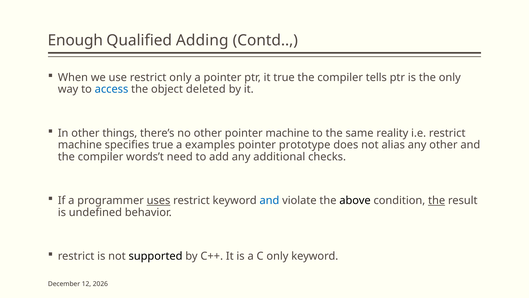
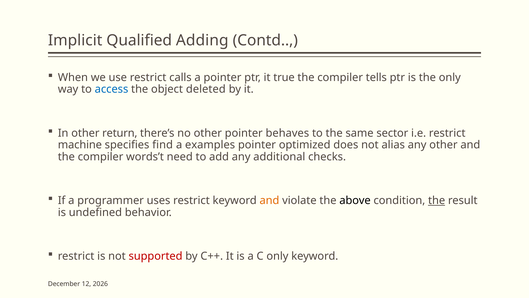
Enough: Enough -> Implicit
restrict only: only -> calls
things: things -> return
pointer machine: machine -> behaves
reality: reality -> sector
specifies true: true -> find
prototype: prototype -> optimized
uses underline: present -> none
and at (269, 200) colour: blue -> orange
supported colour: black -> red
